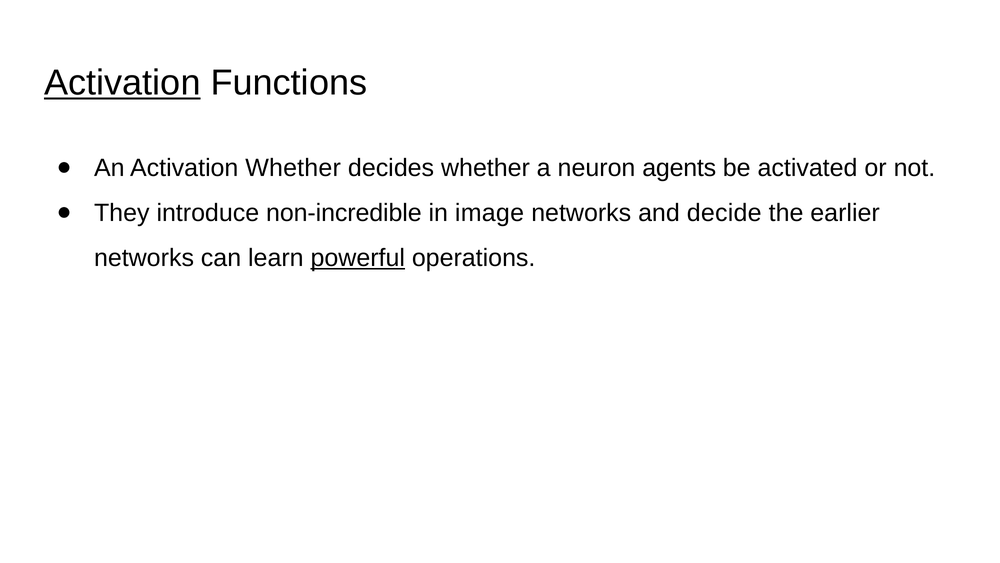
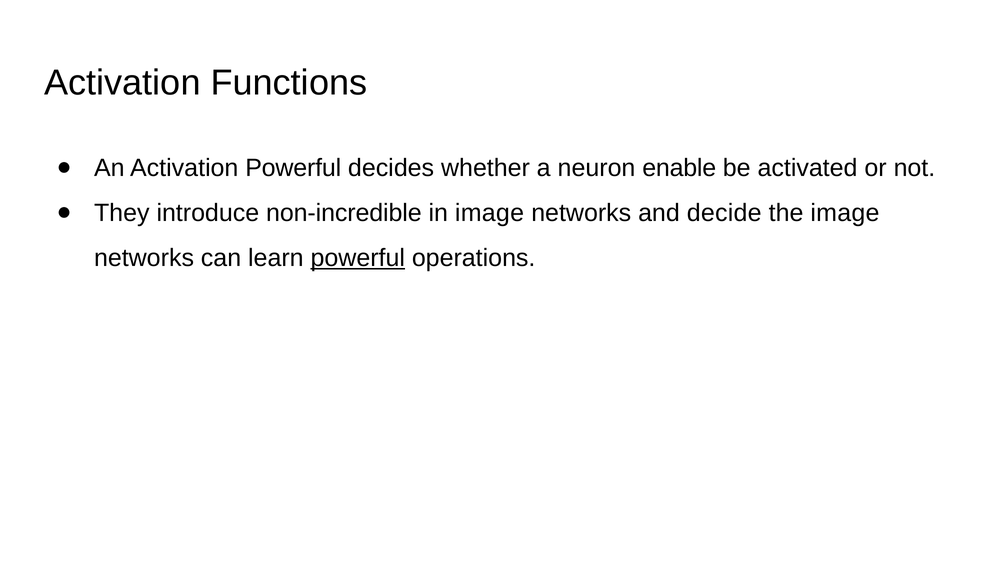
Activation at (122, 83) underline: present -> none
Activation Whether: Whether -> Powerful
agents: agents -> enable
the earlier: earlier -> image
